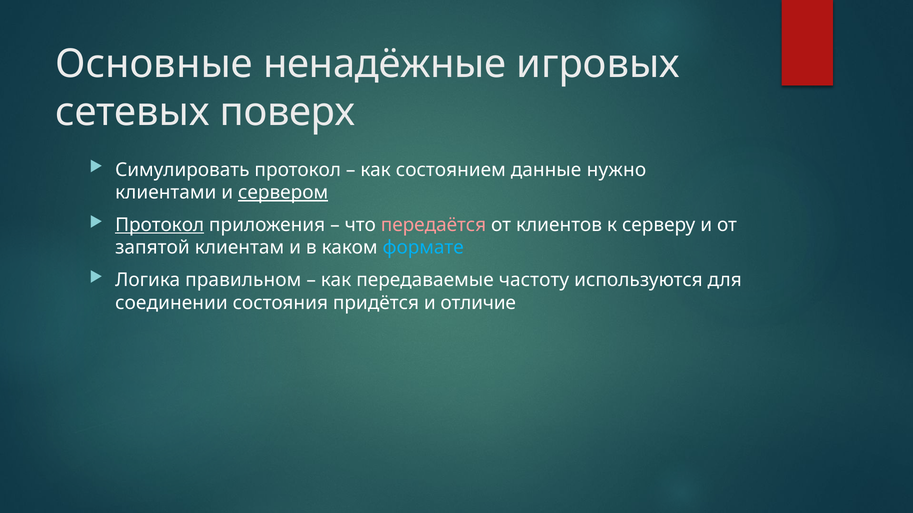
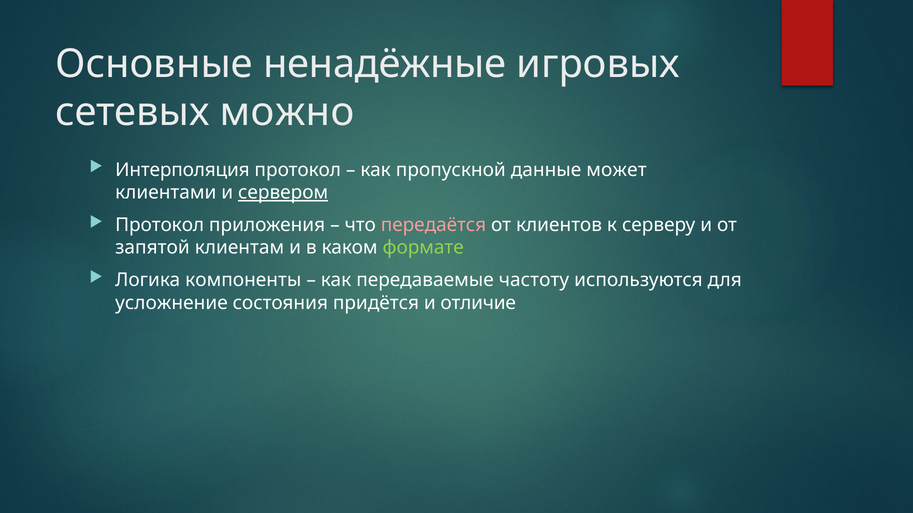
поверх: поверх -> можно
Симулировать: Симулировать -> Интерполяция
состоянием: состоянием -> пропускной
нужно: нужно -> может
Протокол at (160, 225) underline: present -> none
формате colour: light blue -> light green
правильном: правильном -> компоненты
соединении: соединении -> усложнение
